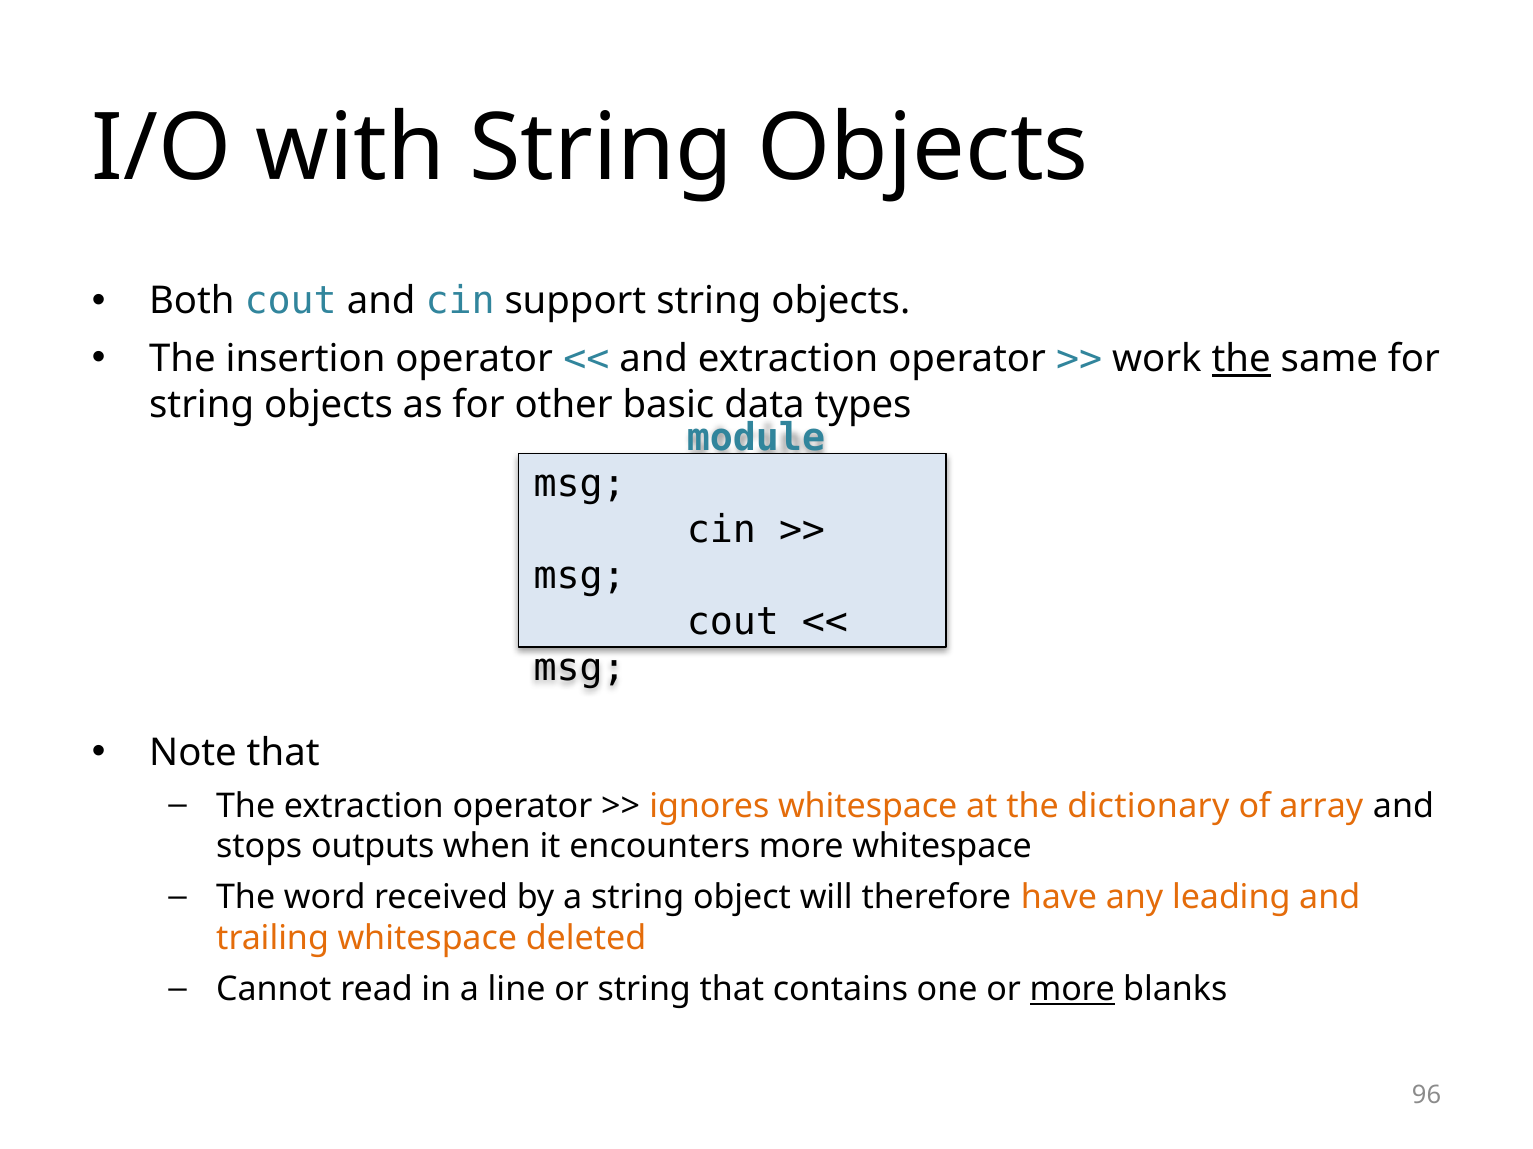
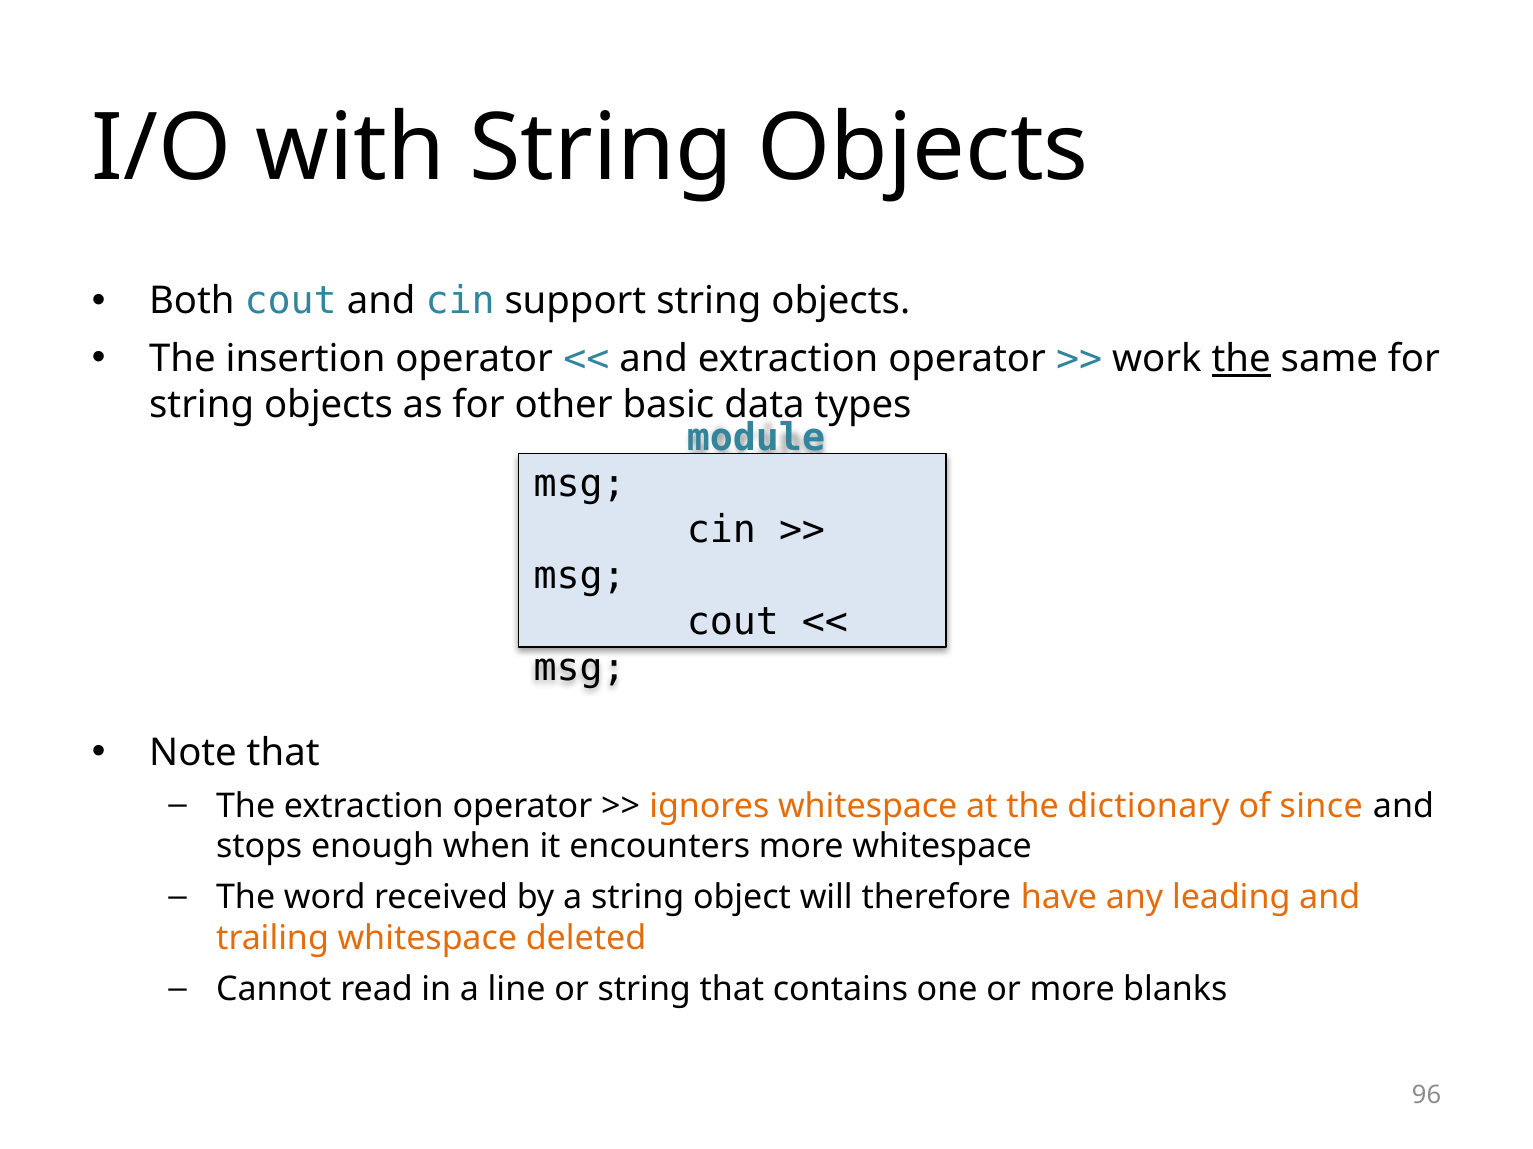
array: array -> since
outputs: outputs -> enough
more at (1072, 990) underline: present -> none
